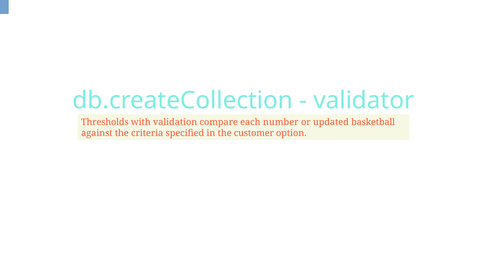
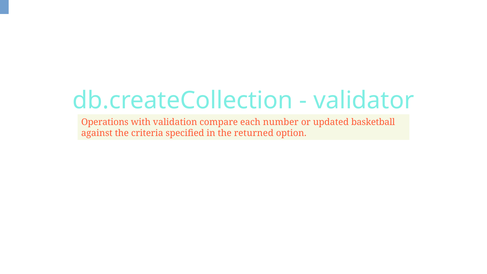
Thresholds: Thresholds -> Operations
customer: customer -> returned
